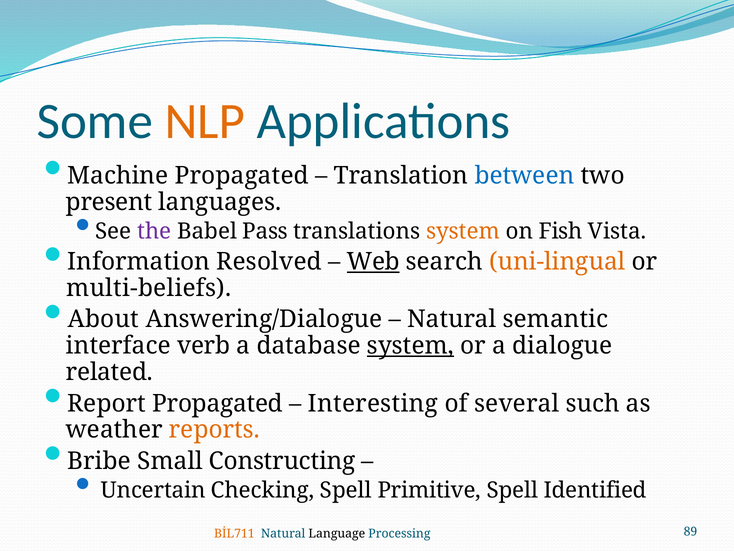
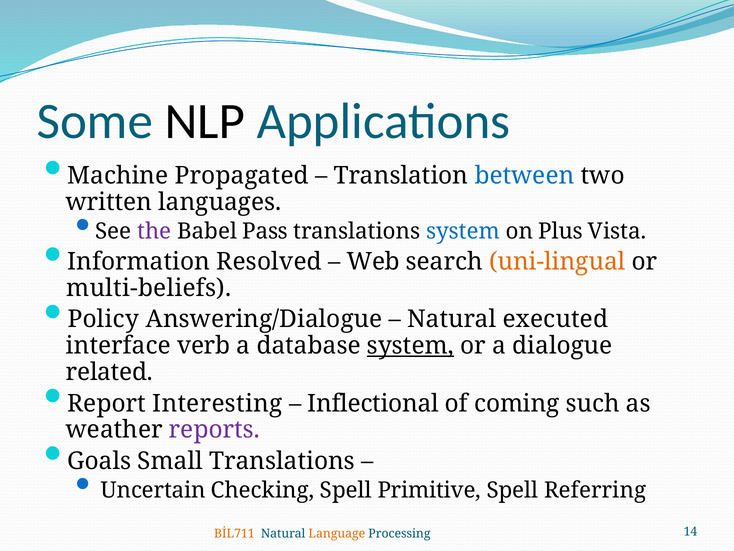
NLP colour: orange -> black
present: present -> written
system at (463, 231) colour: orange -> blue
Fish: Fish -> Plus
Web underline: present -> none
About: About -> Policy
semantic: semantic -> executed
Report Propagated: Propagated -> Interesting
Interesting: Interesting -> Inflectional
several: several -> coming
reports colour: orange -> purple
Bribe: Bribe -> Goals
Small Constructing: Constructing -> Translations
Identified: Identified -> Referring
Language colour: black -> orange
89: 89 -> 14
